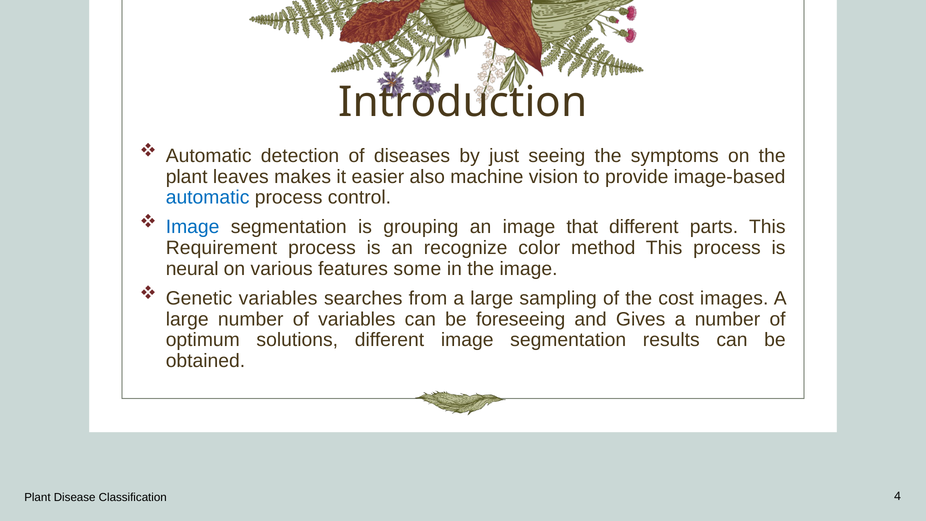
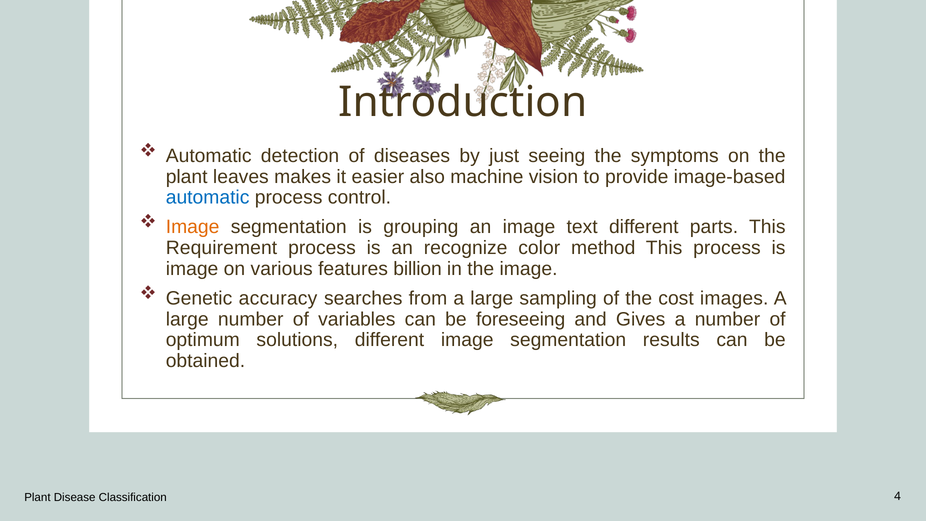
Image at (193, 227) colour: blue -> orange
that: that -> text
neural at (192, 269): neural -> image
some: some -> billion
Genetic variables: variables -> accuracy
